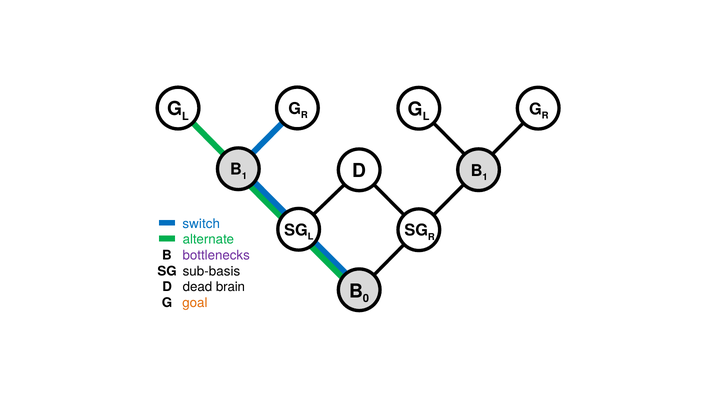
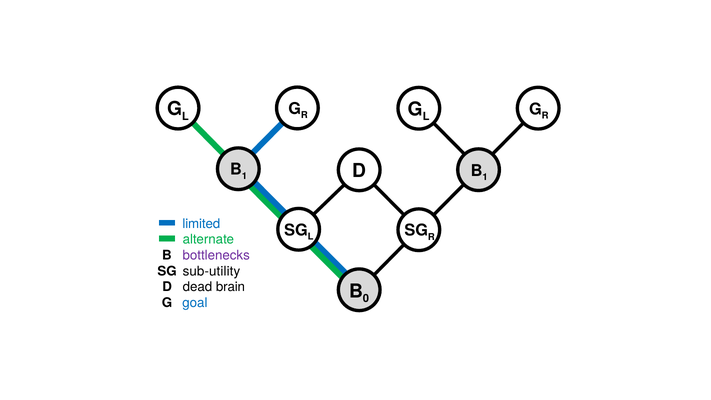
switch: switch -> limited
sub-basis: sub-basis -> sub-utility
goal colour: orange -> blue
